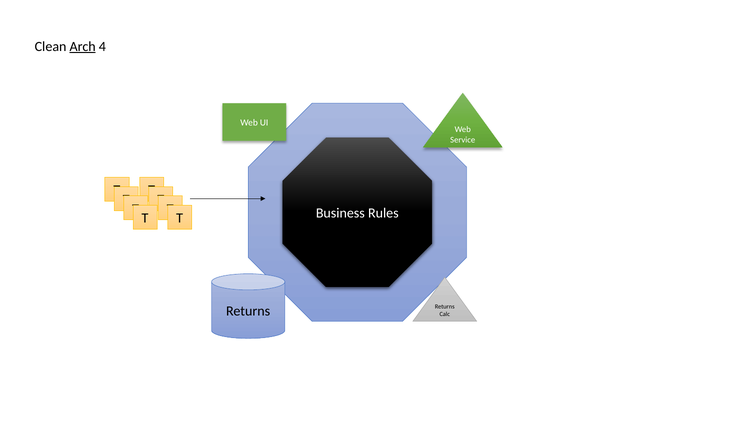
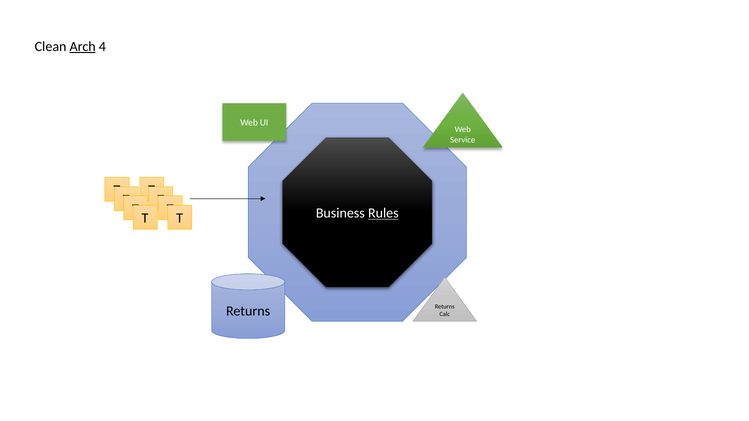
Rules underline: none -> present
